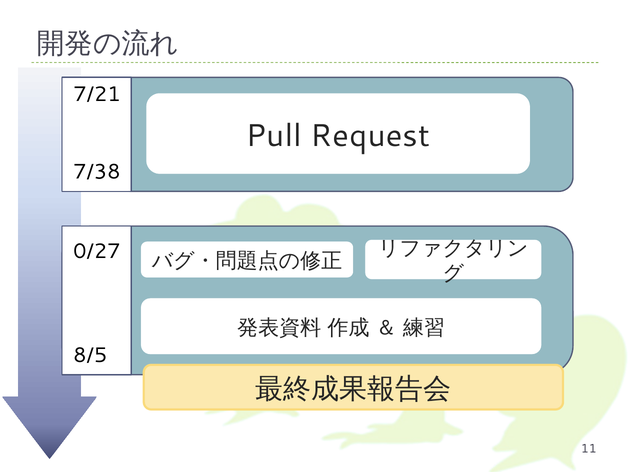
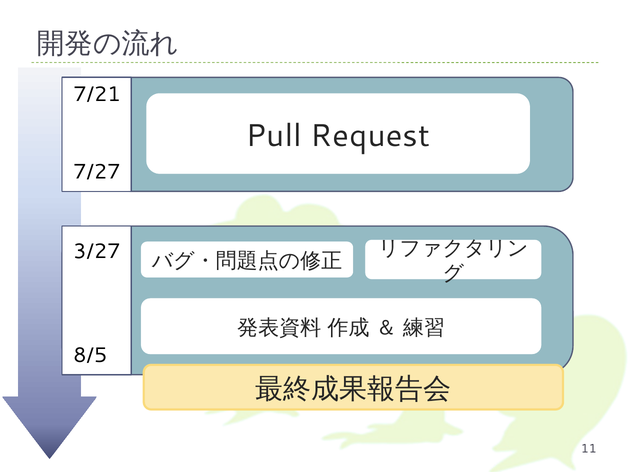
7/38: 7/38 -> 7/27
0/27: 0/27 -> 3/27
